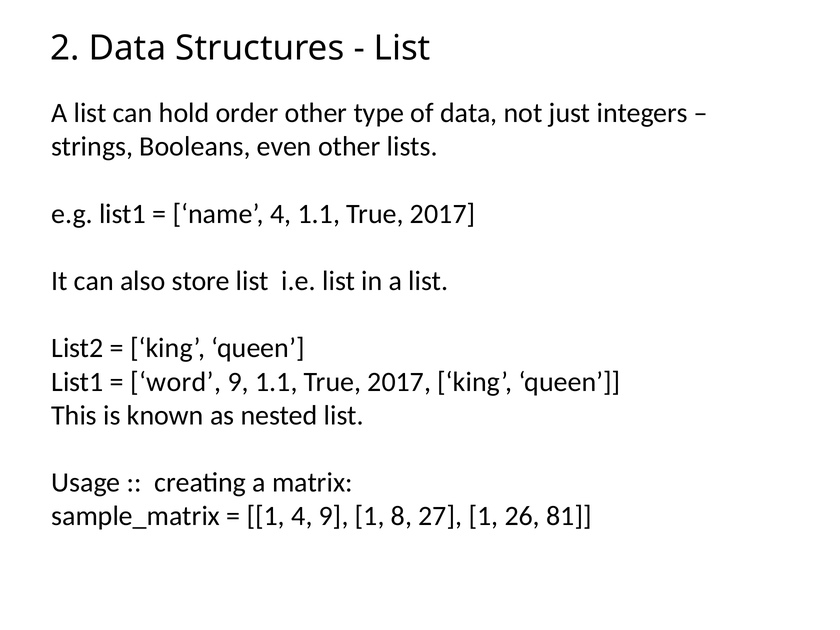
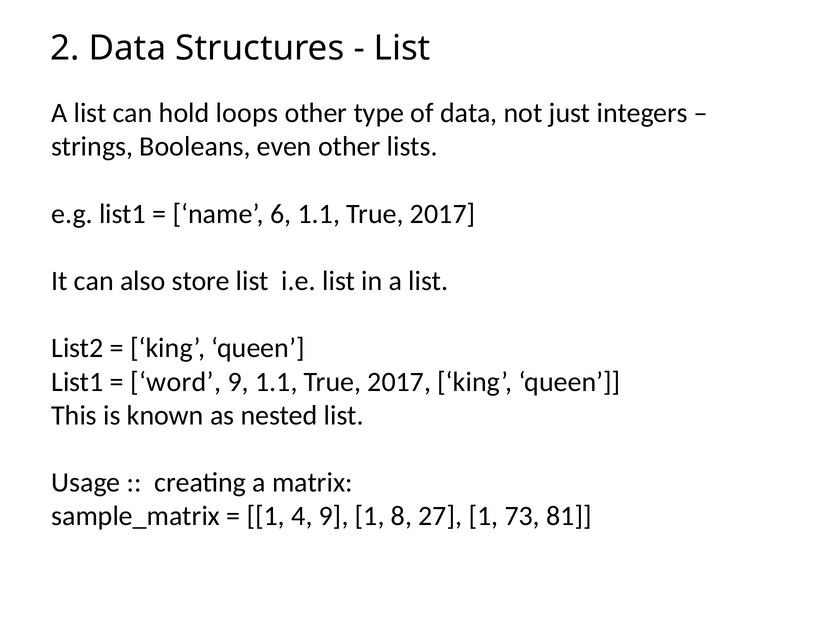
order: order -> loops
name 4: 4 -> 6
26: 26 -> 73
